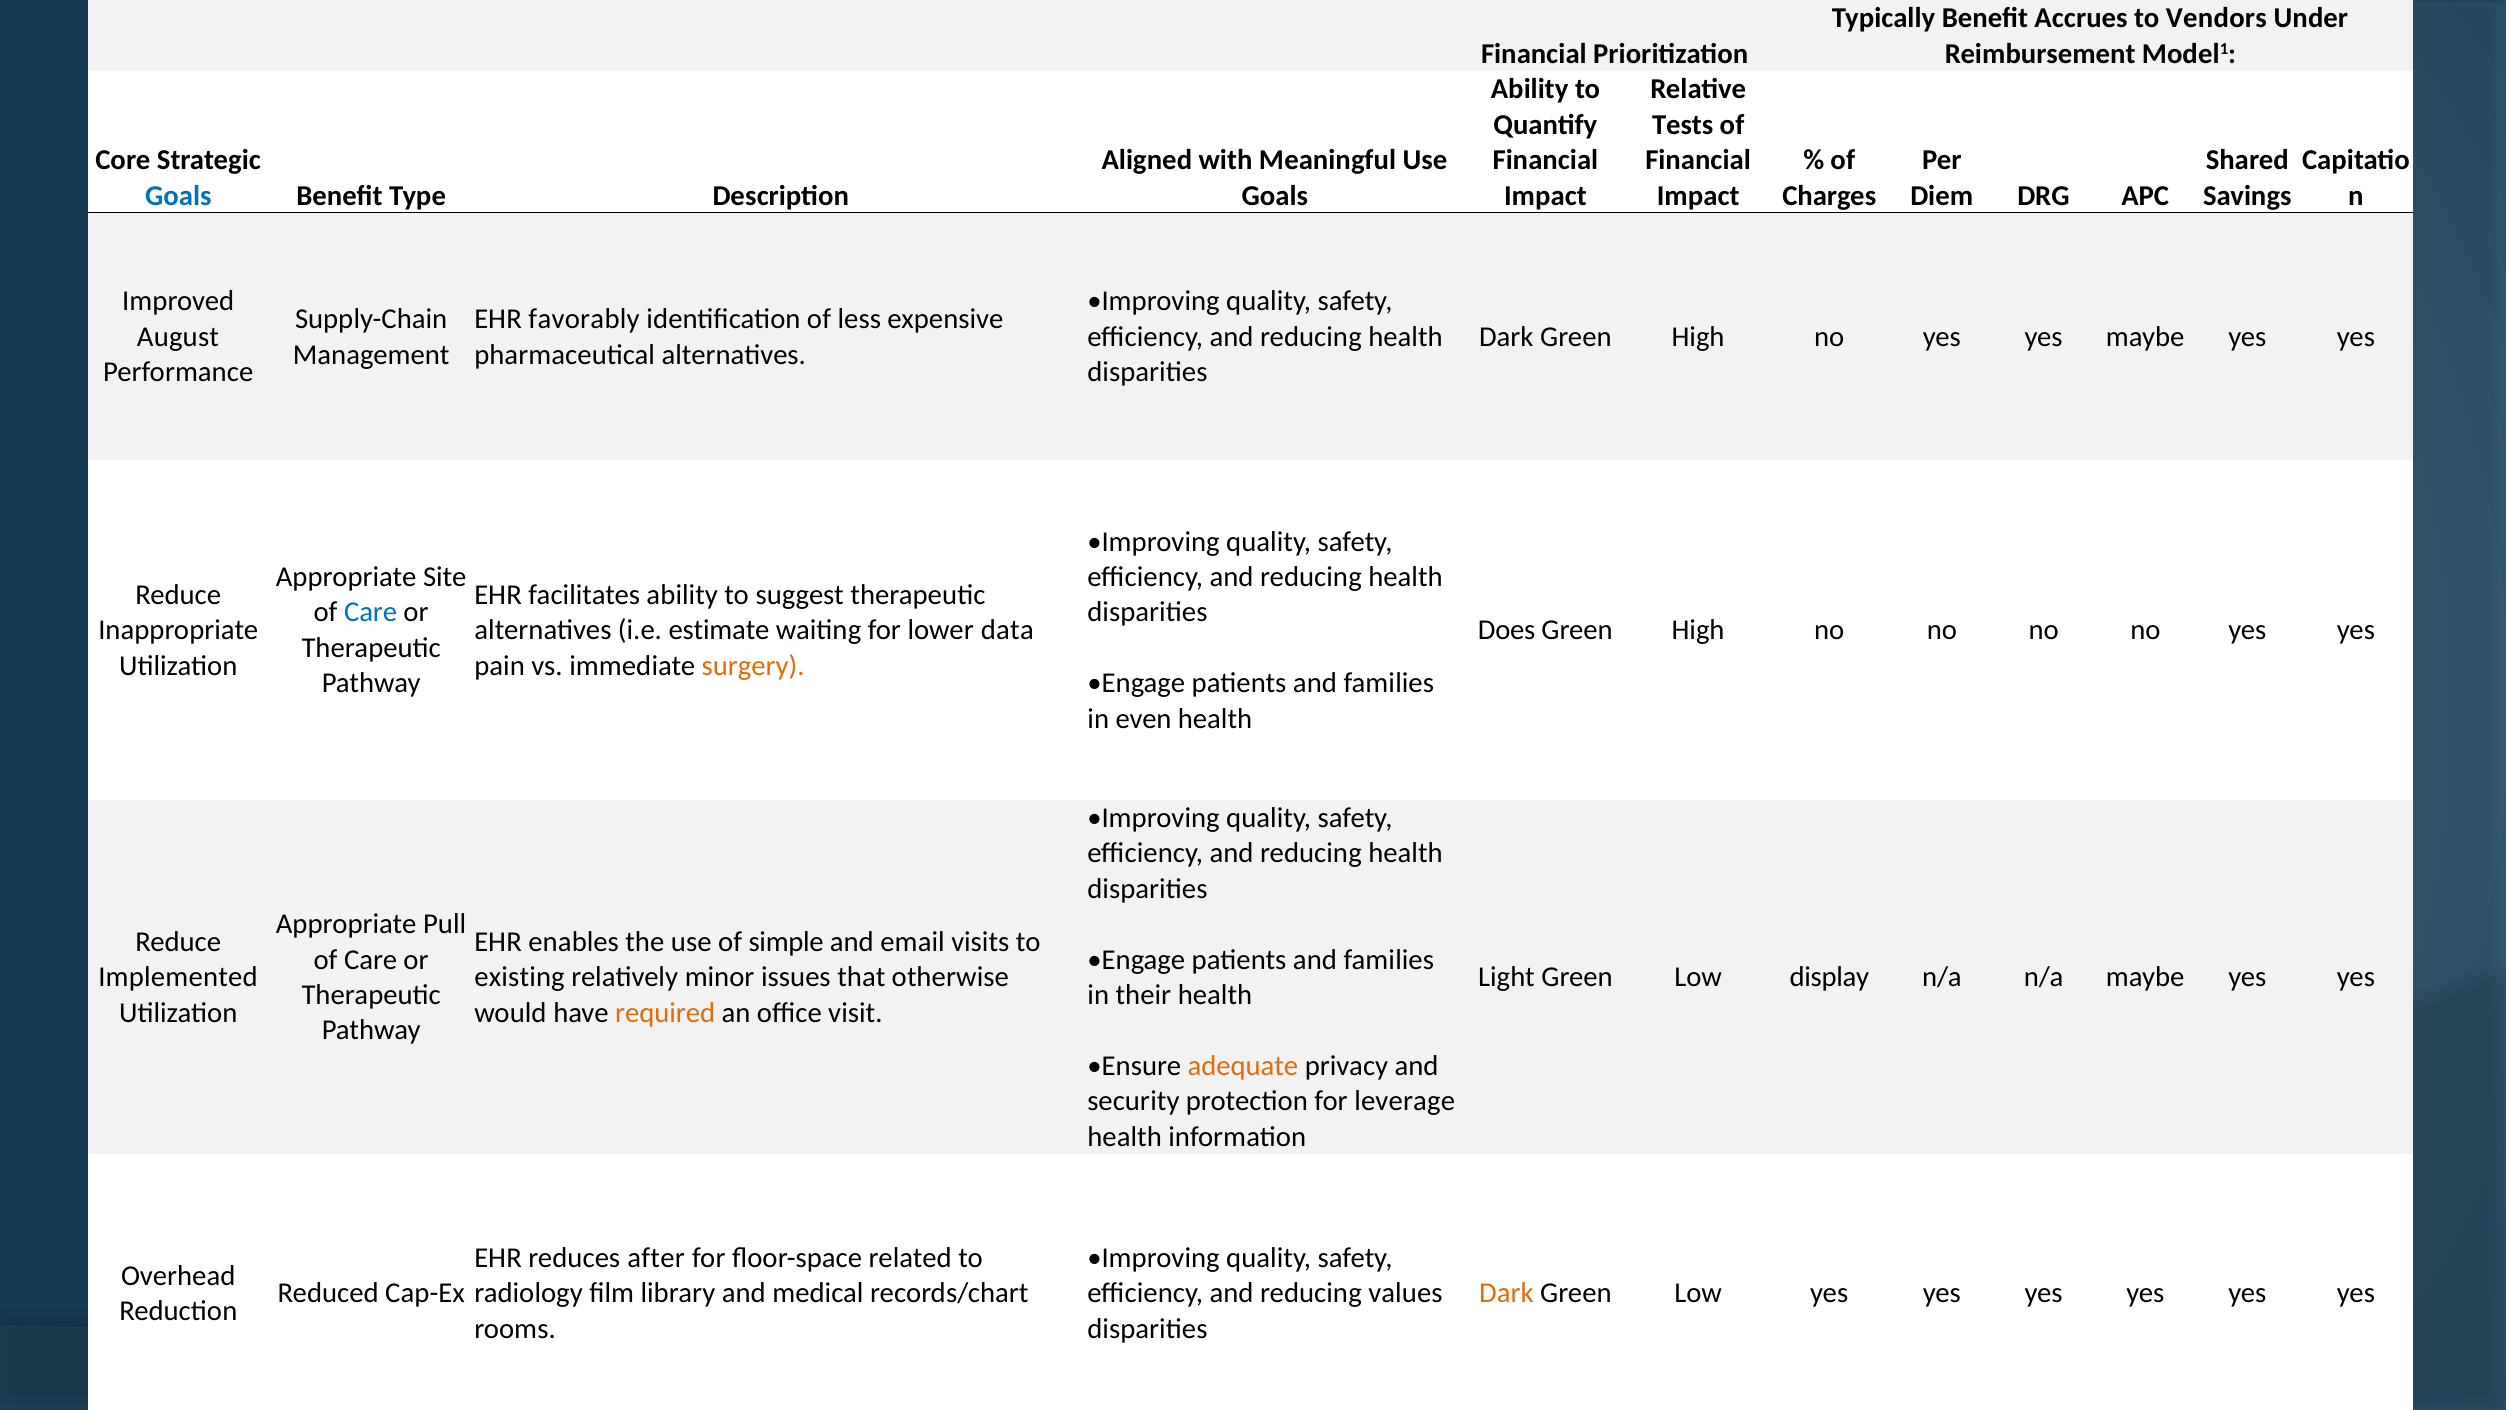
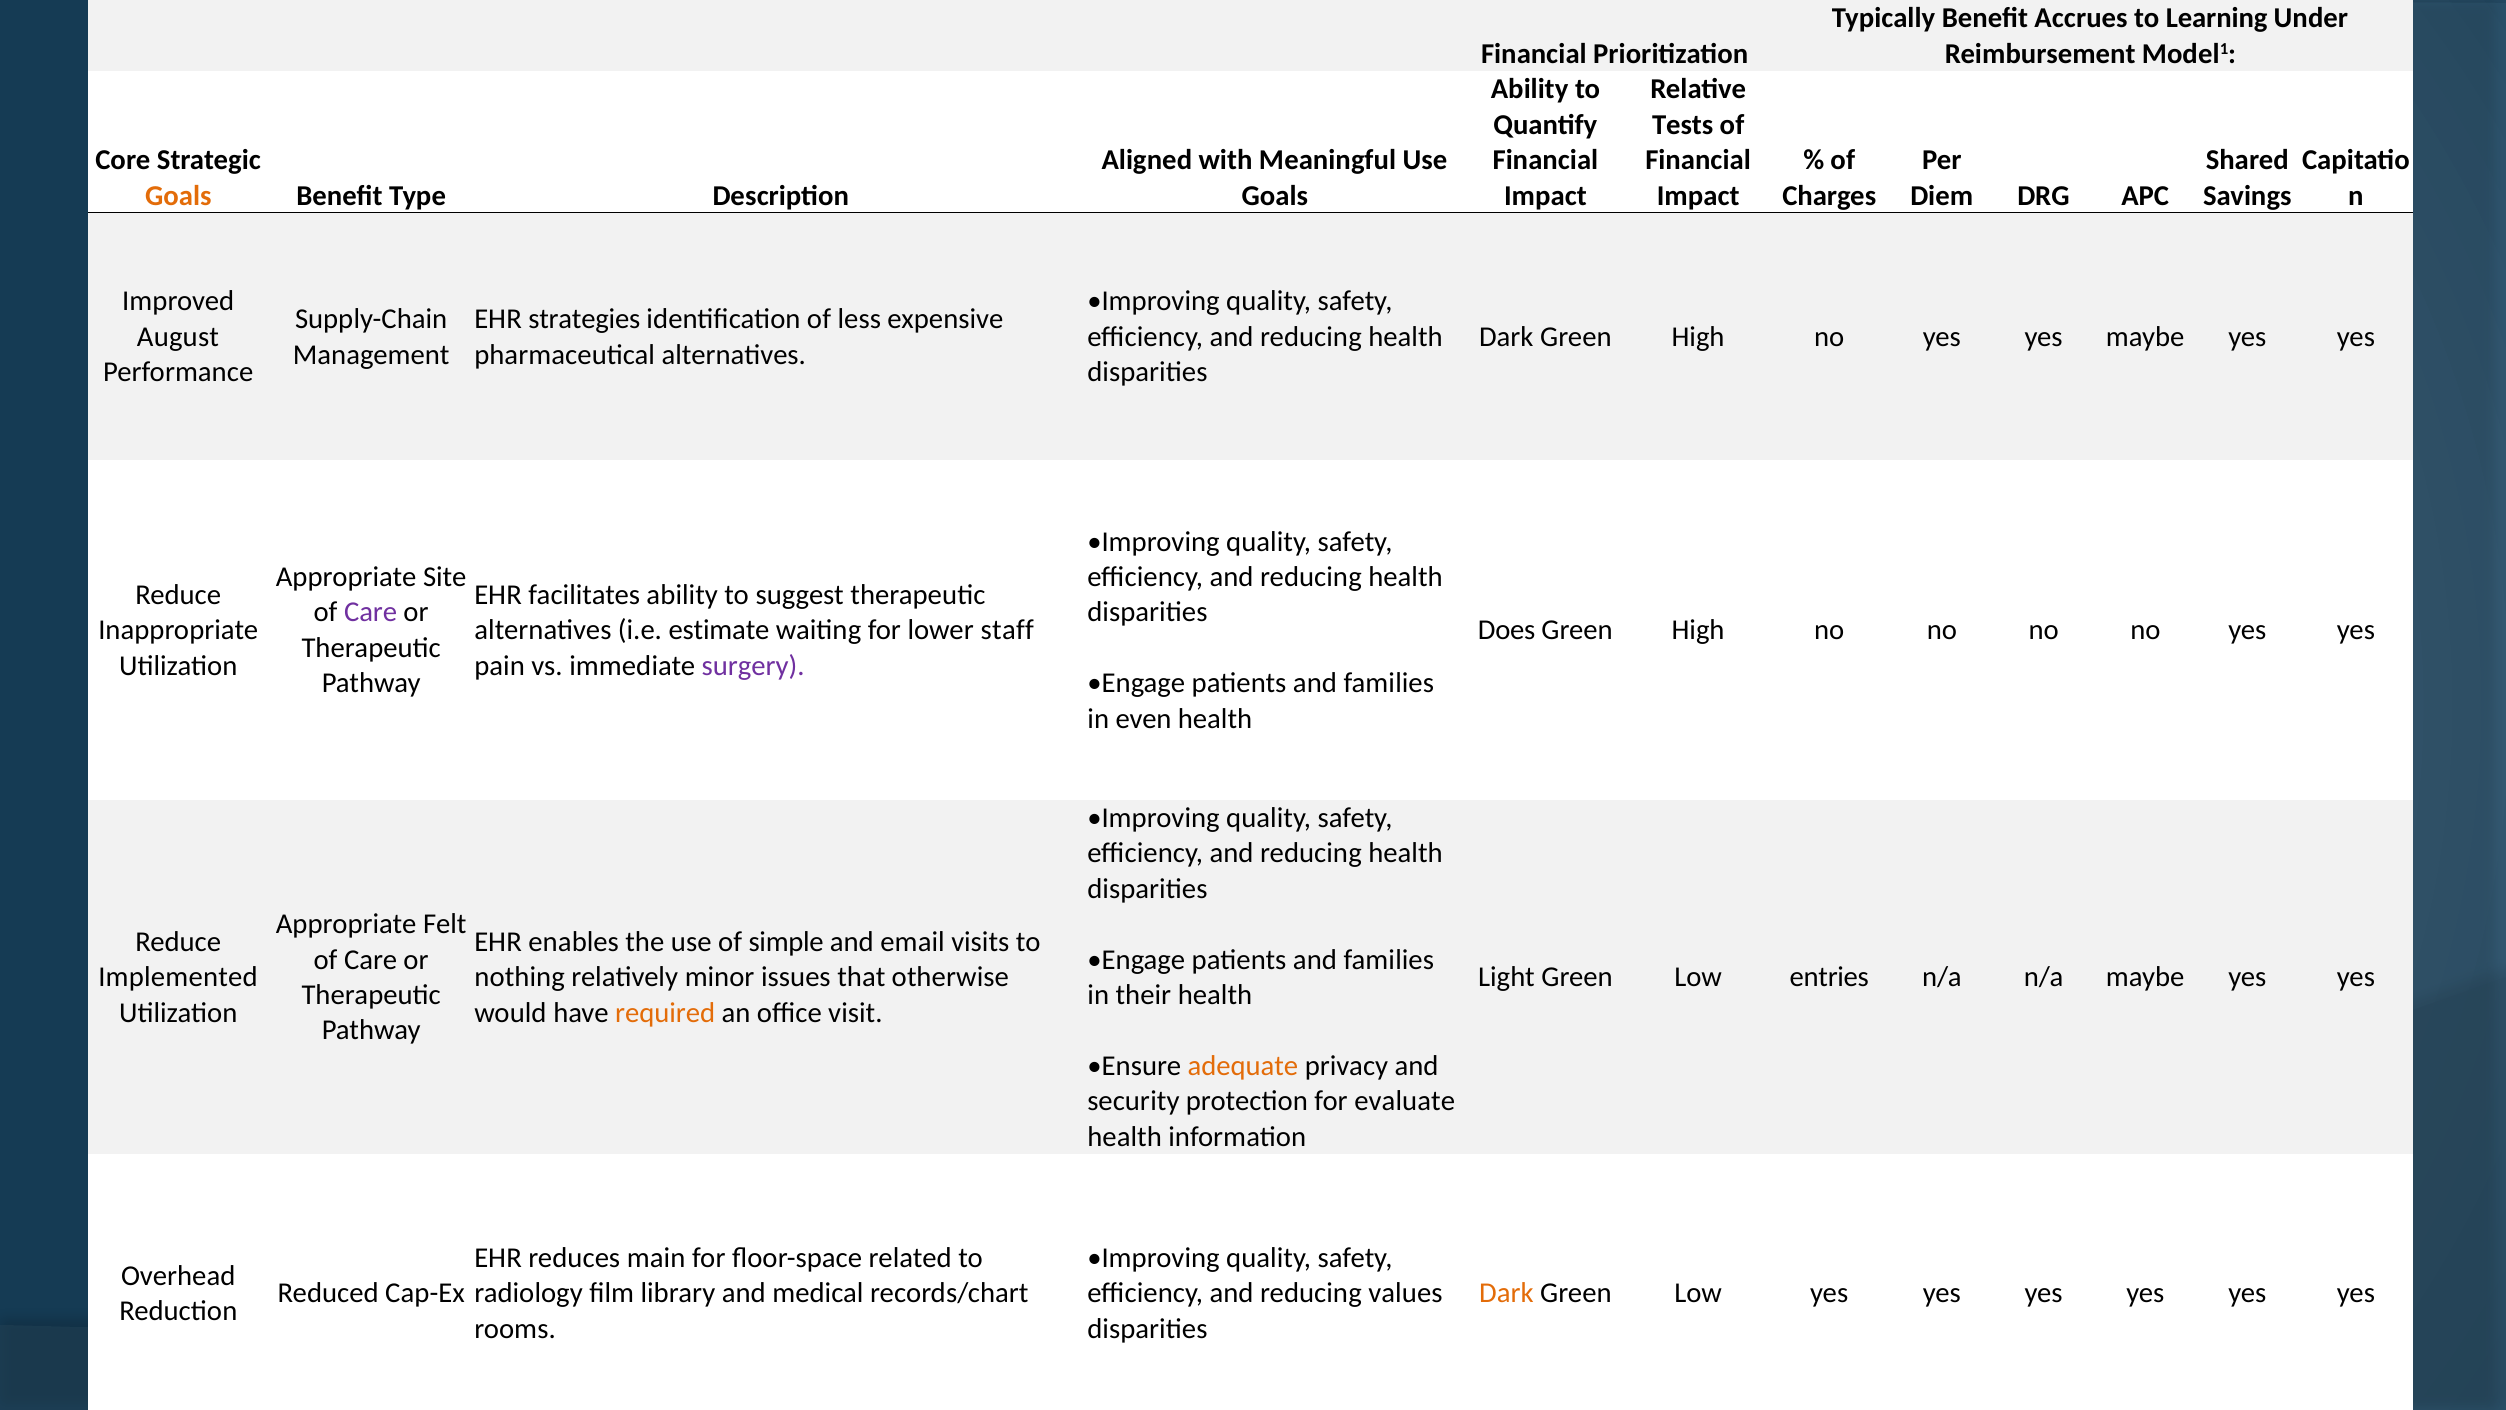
Vendors: Vendors -> Learning
Goals at (178, 195) colour: blue -> orange
favorably: favorably -> strategies
Care at (371, 612) colour: blue -> purple
data: data -> staff
surgery colour: orange -> purple
Pull: Pull -> Felt
existing: existing -> nothing
display: display -> entries
leverage: leverage -> evaluate
after: after -> main
